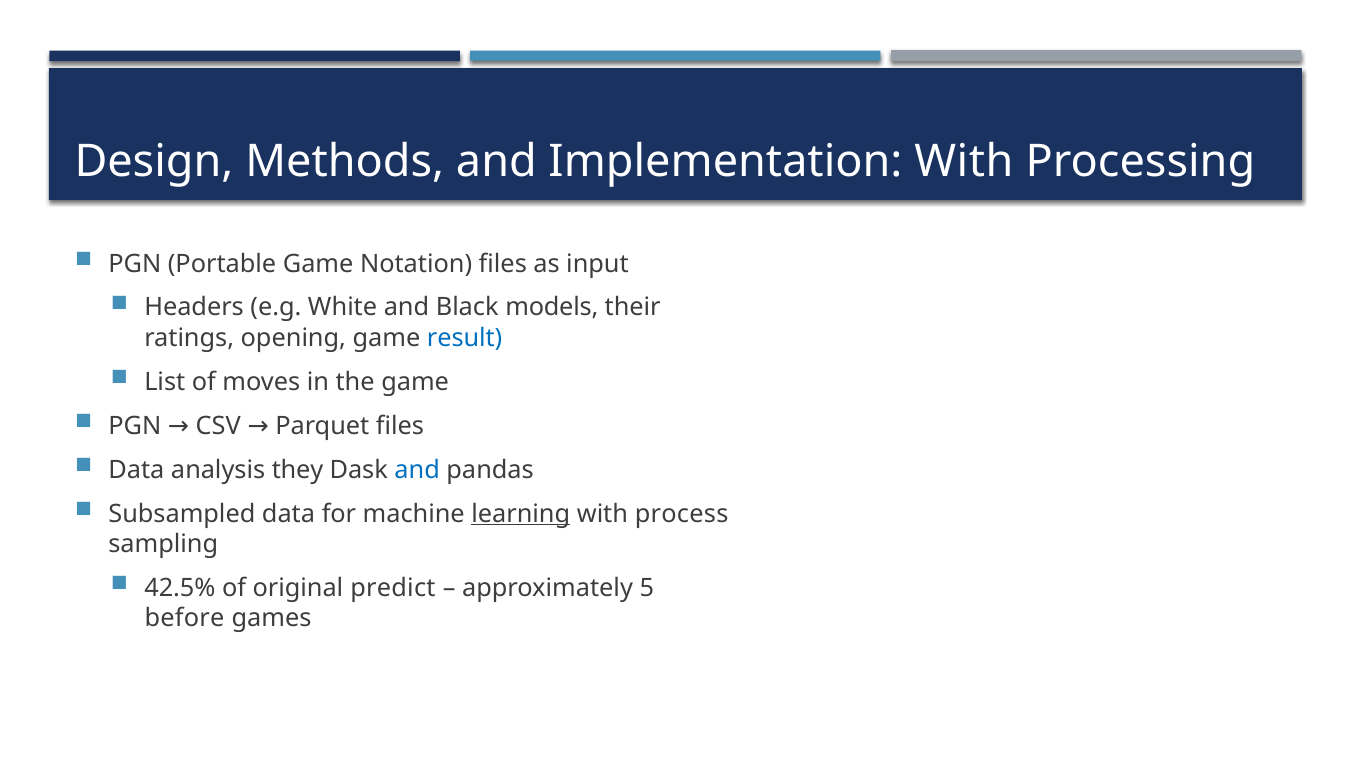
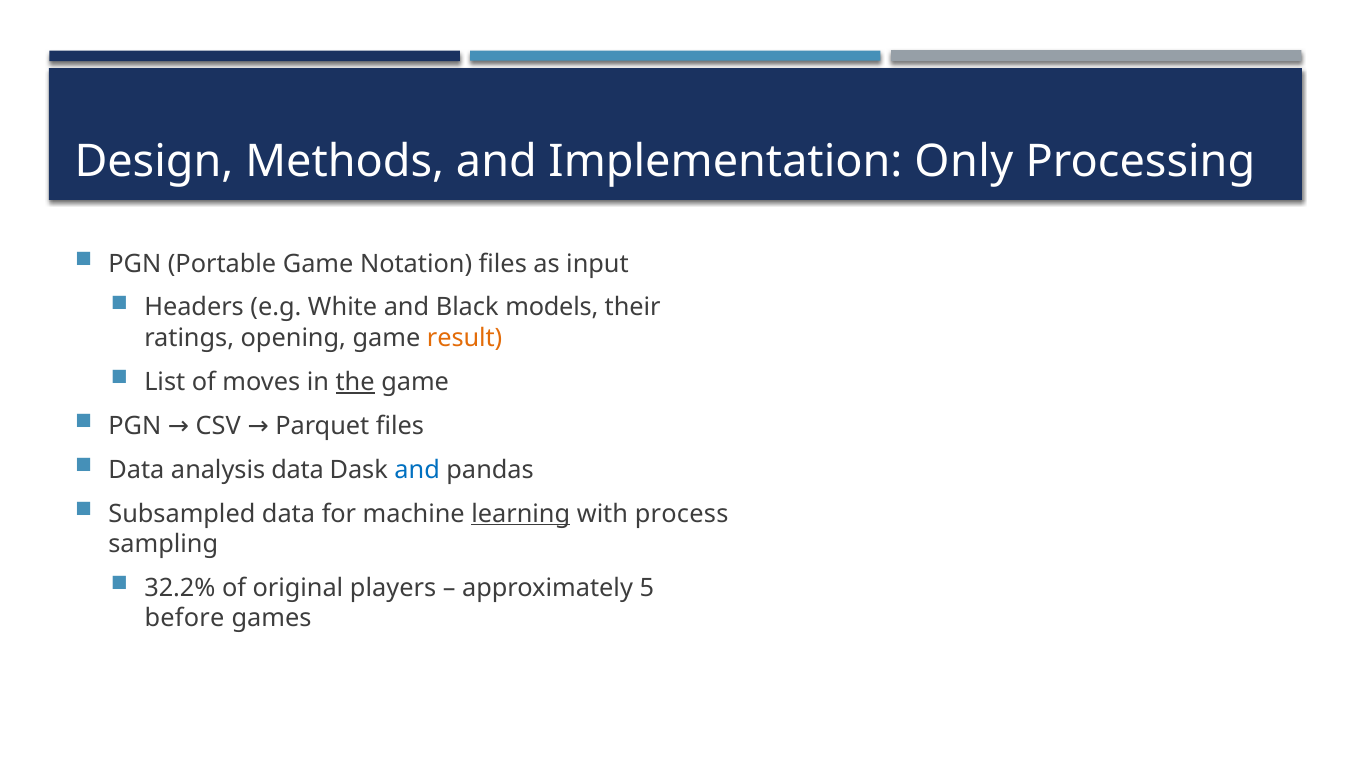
Implementation With: With -> Only
result colour: blue -> orange
the underline: none -> present
analysis they: they -> data
42.5%: 42.5% -> 32.2%
predict: predict -> players
